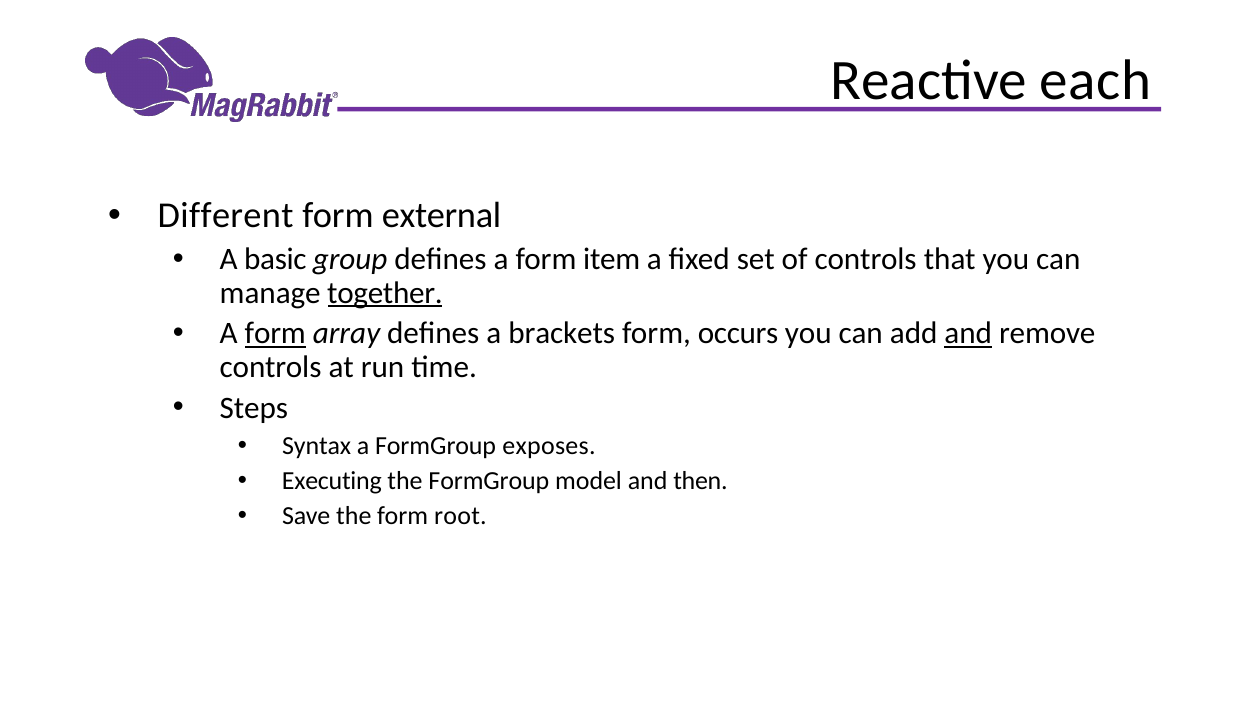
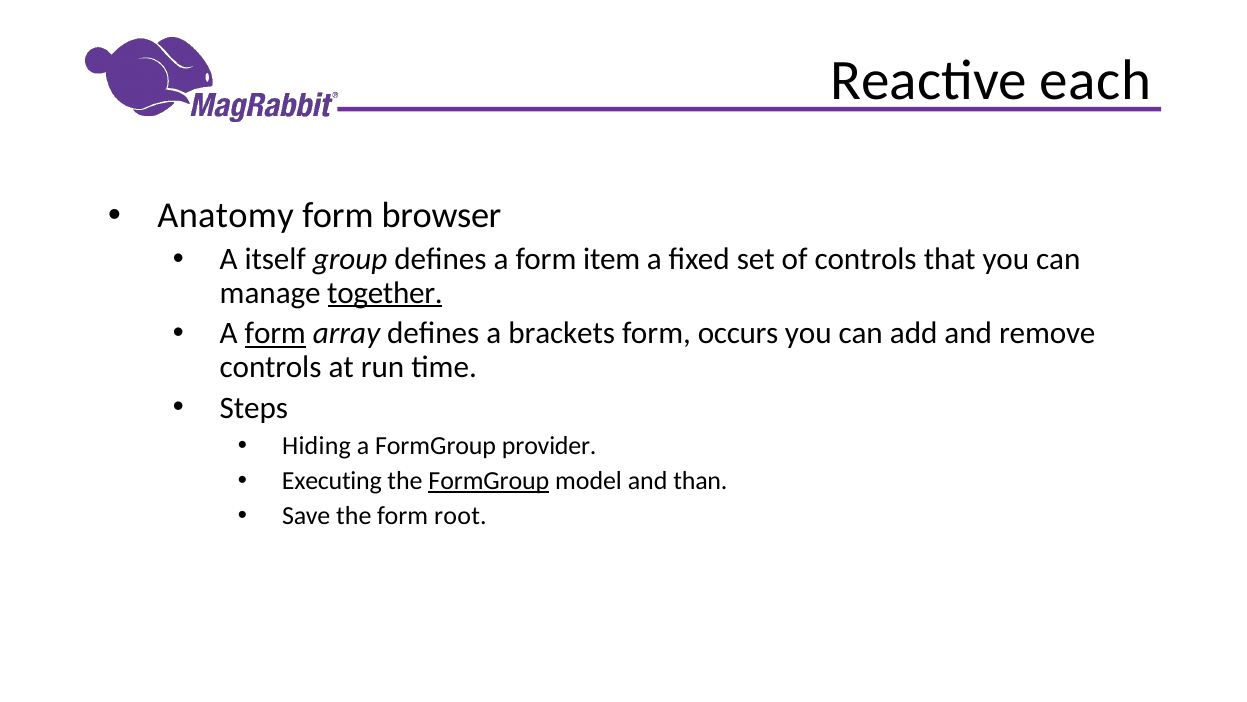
Different: Different -> Anatomy
external: external -> browser
basic: basic -> itself
and at (968, 333) underline: present -> none
Syntax: Syntax -> Hiding
exposes: exposes -> provider
FormGroup at (489, 480) underline: none -> present
then: then -> than
